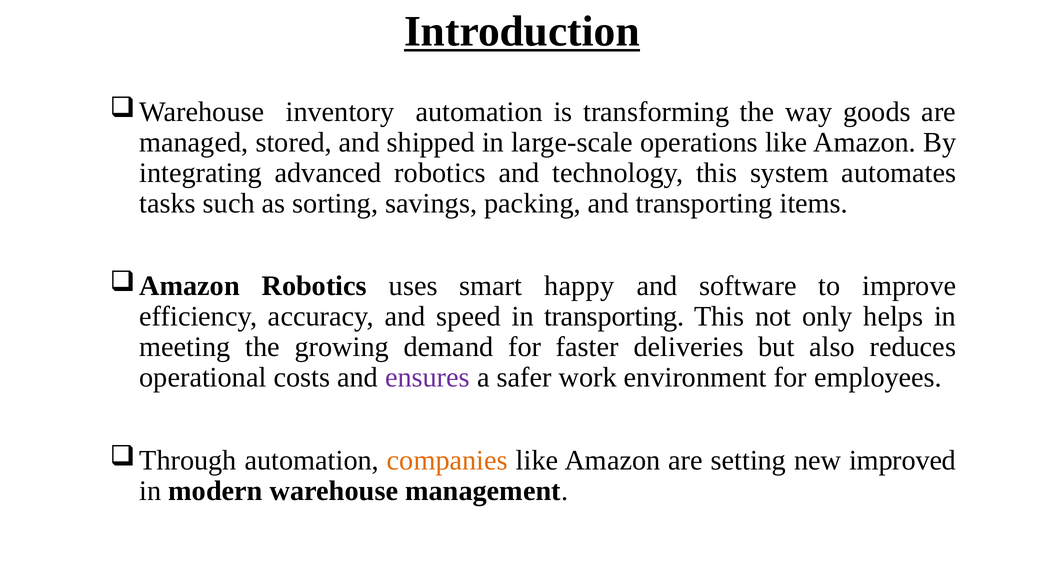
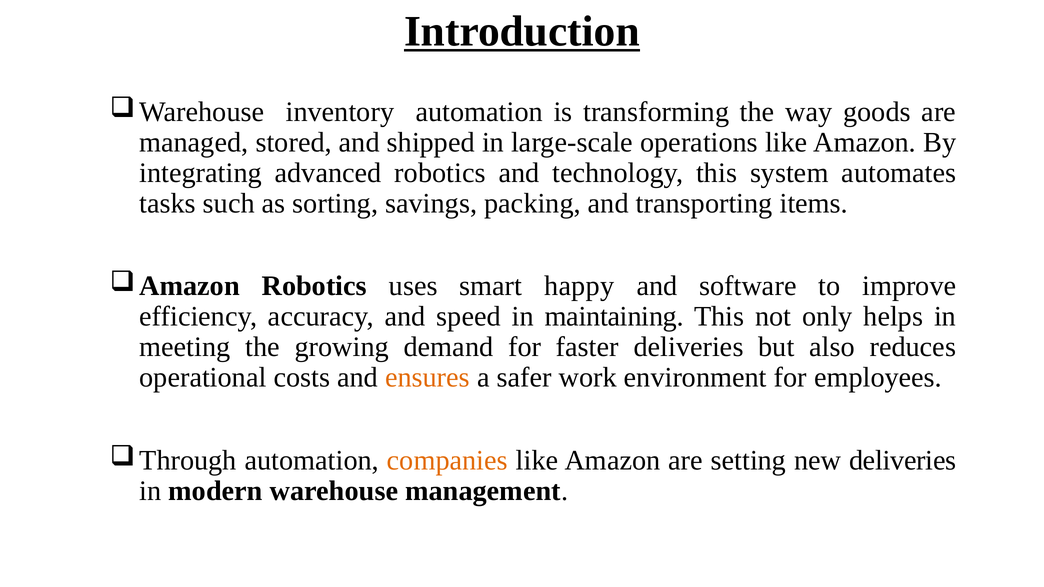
in transporting: transporting -> maintaining
ensures colour: purple -> orange
new improved: improved -> deliveries
